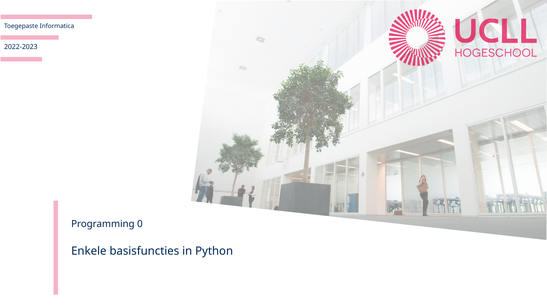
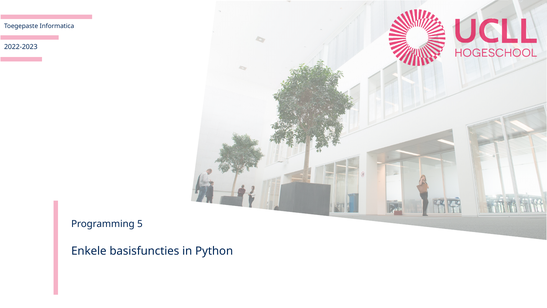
0: 0 -> 5
